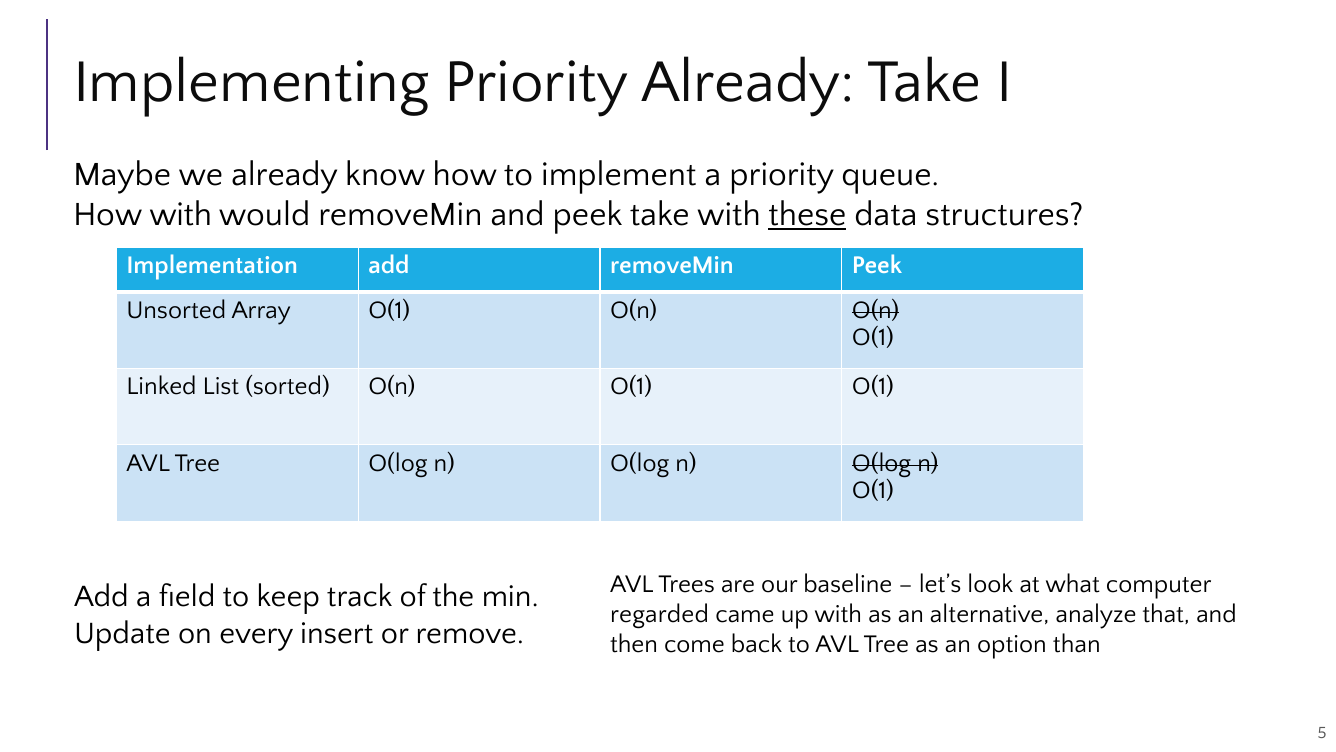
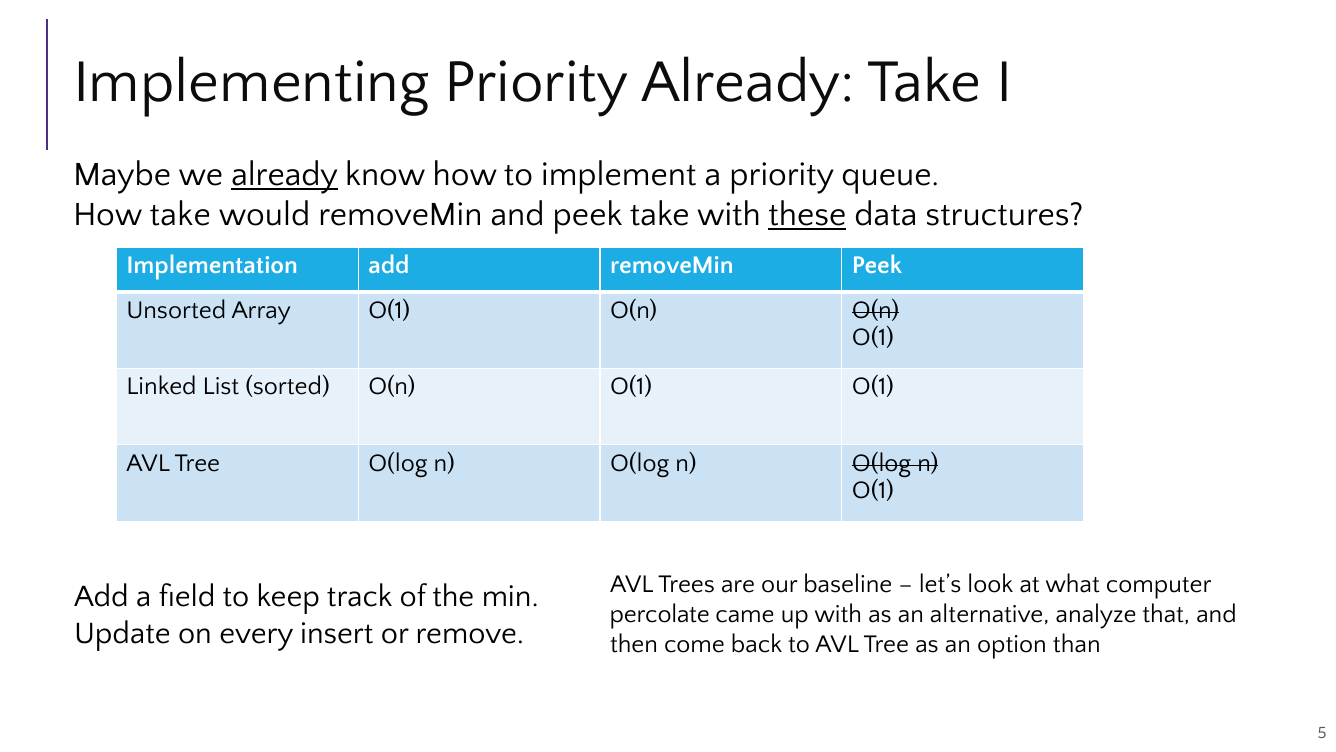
already at (285, 175) underline: none -> present
How with: with -> take
regarded: regarded -> percolate
